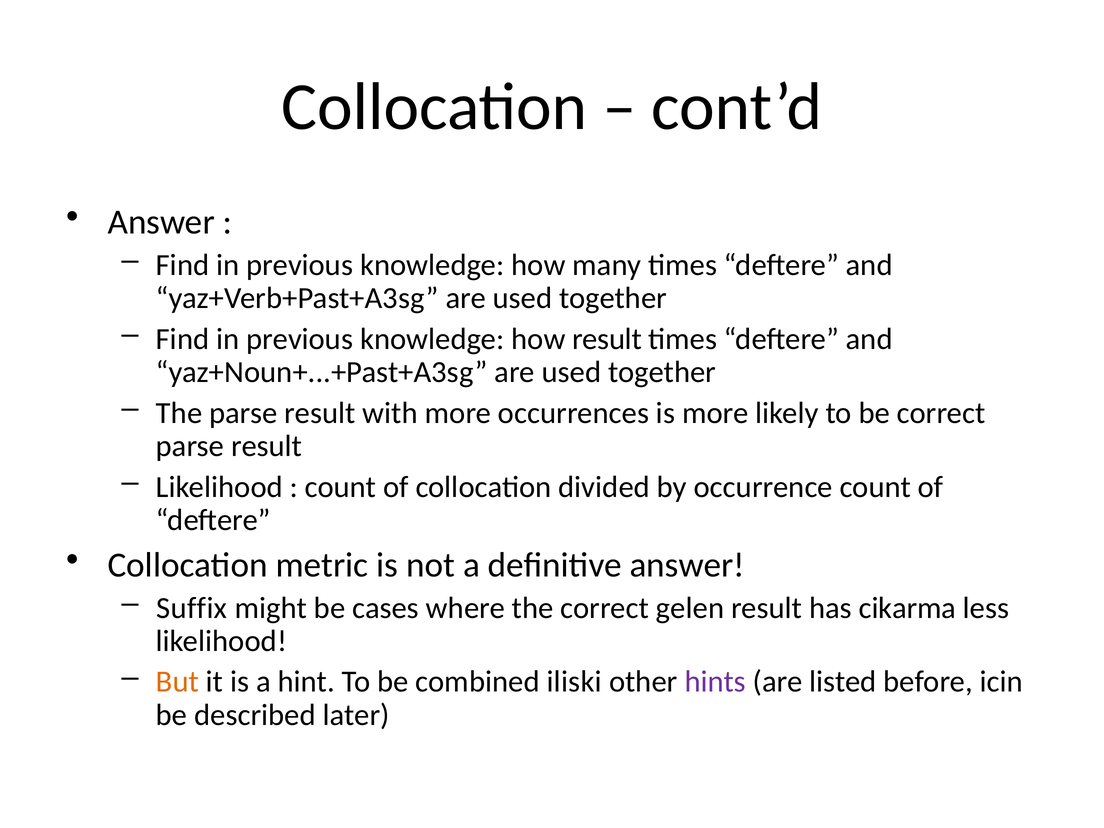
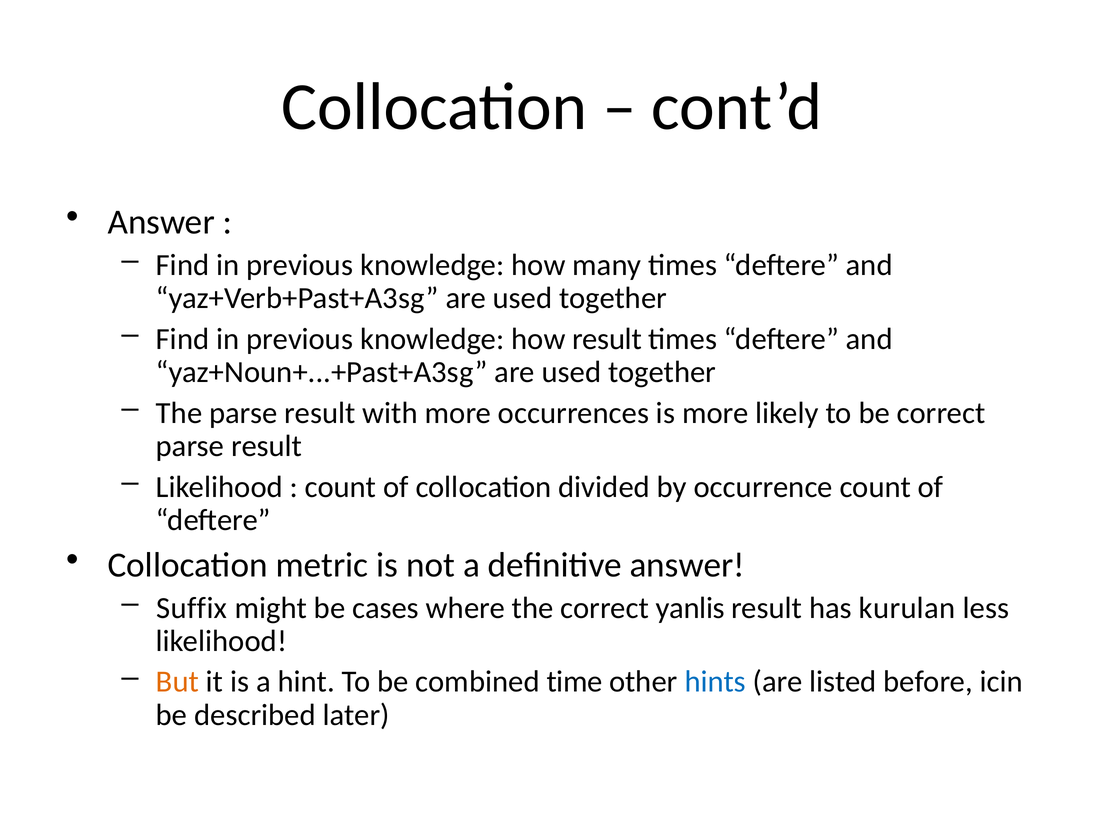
gelen: gelen -> yanlis
cikarma: cikarma -> kurulan
iliski: iliski -> time
hints colour: purple -> blue
